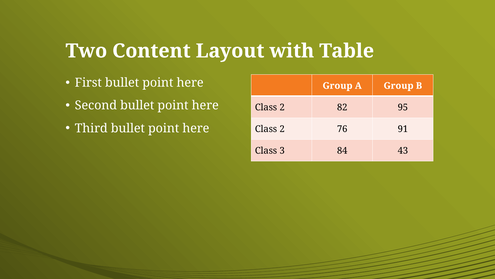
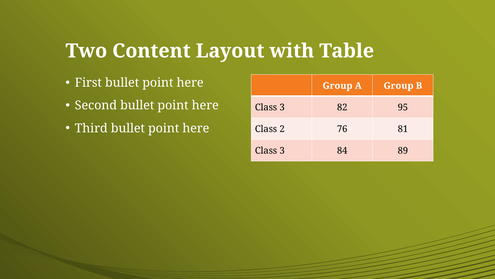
2 at (282, 107): 2 -> 3
91: 91 -> 81
43: 43 -> 89
